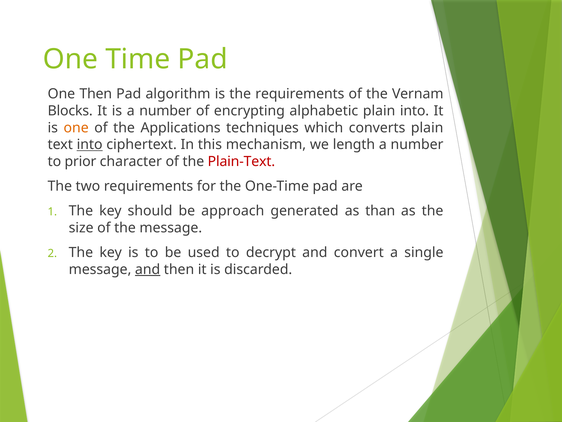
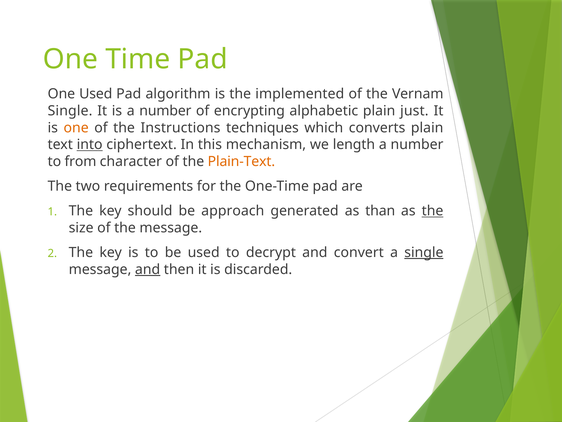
One Then: Then -> Used
the requirements: requirements -> implemented
Blocks at (70, 111): Blocks -> Single
plain into: into -> just
Applications: Applications -> Instructions
prior: prior -> from
Plain-Text colour: red -> orange
the at (433, 211) underline: none -> present
single at (424, 252) underline: none -> present
